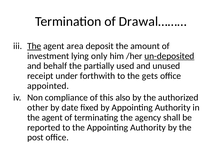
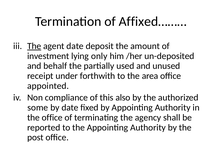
Drawal………: Drawal……… -> Affixed………
agent area: area -> date
un-deposited underline: present -> none
gets: gets -> area
other: other -> some
agent at (52, 118): agent -> office
